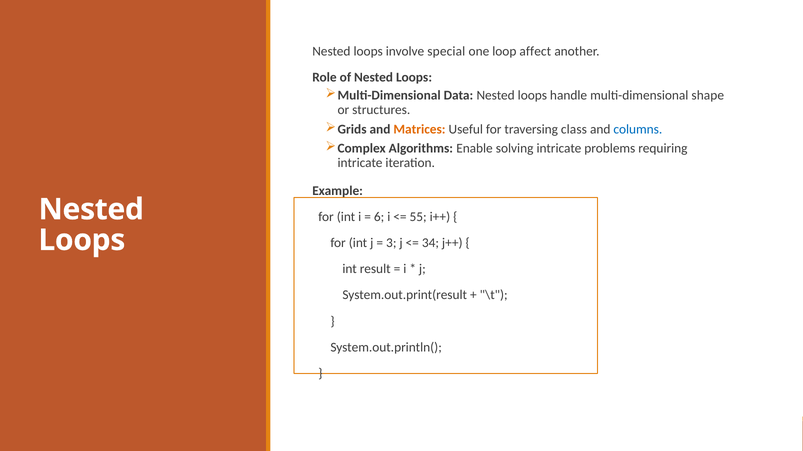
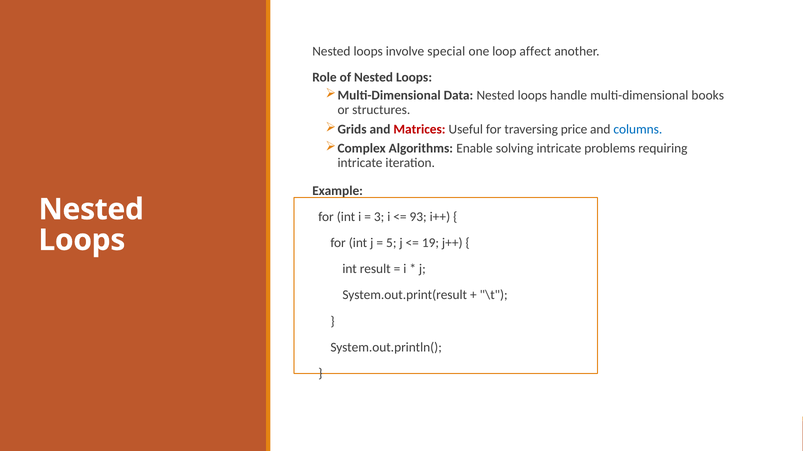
shape: shape -> books
Matrices colour: orange -> red
class: class -> price
6: 6 -> 3
55: 55 -> 93
3: 3 -> 5
34: 34 -> 19
